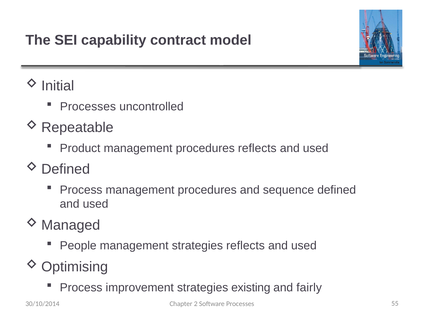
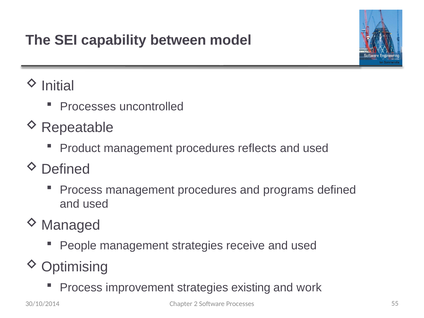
contract: contract -> between
sequence: sequence -> programs
strategies reflects: reflects -> receive
fairly: fairly -> work
